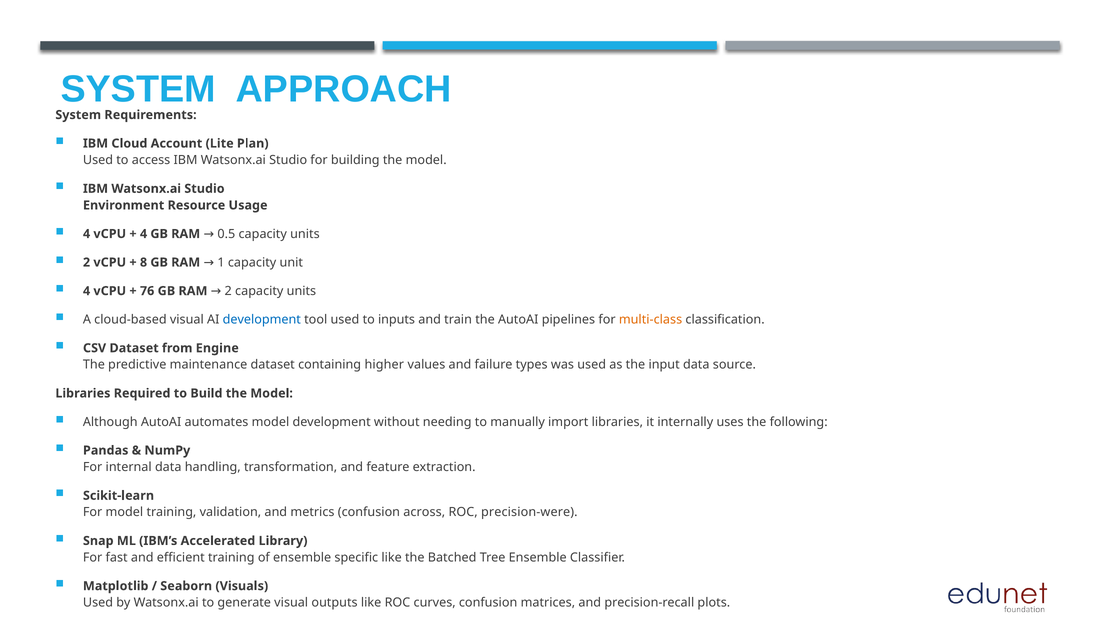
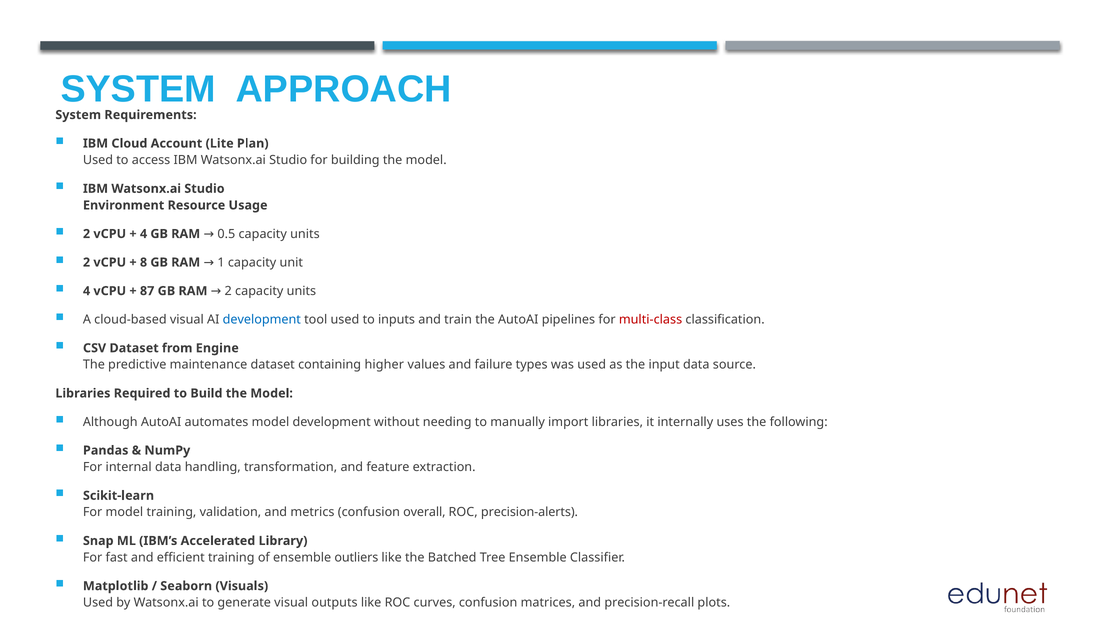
4 at (87, 234): 4 -> 2
76: 76 -> 87
multi-class colour: orange -> red
across: across -> overall
precision-were: precision-were -> precision-alerts
specific: specific -> outliers
